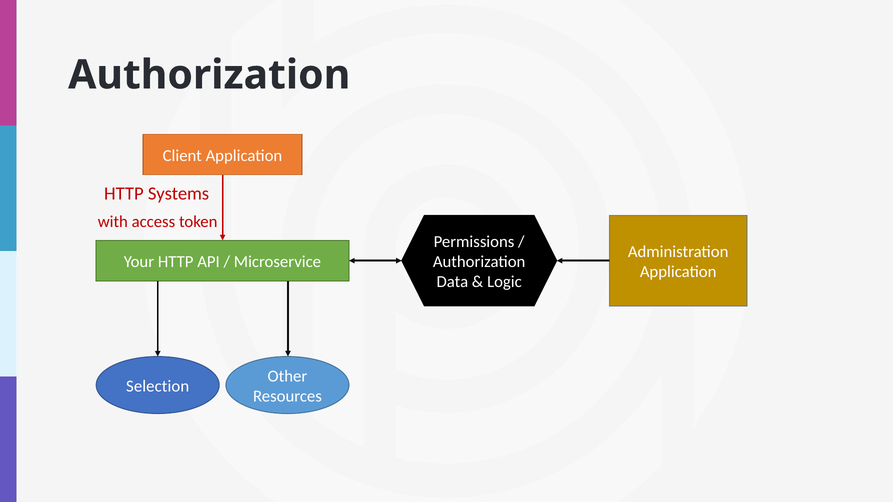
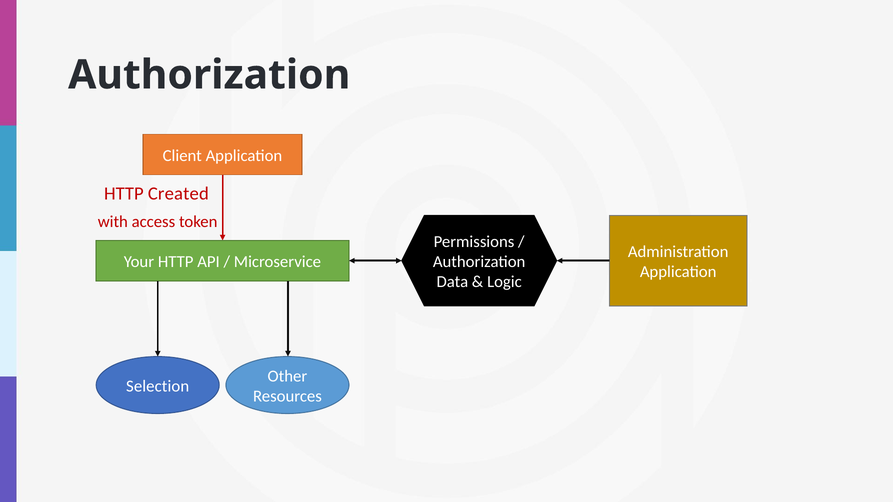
Systems: Systems -> Created
